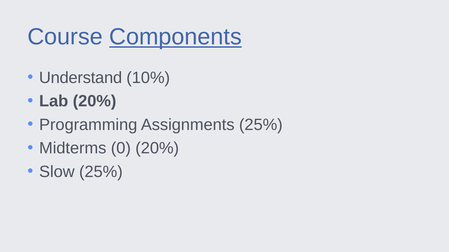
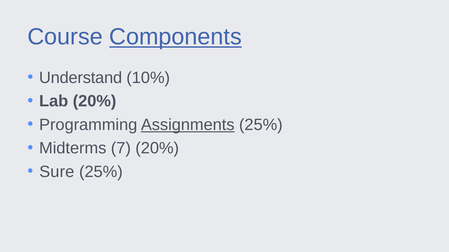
Assignments underline: none -> present
0: 0 -> 7
Slow: Slow -> Sure
